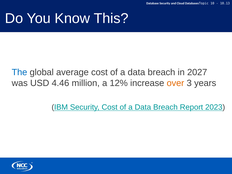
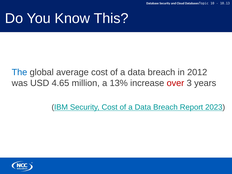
2027: 2027 -> 2012
4.46: 4.46 -> 4.65
12%: 12% -> 13%
over colour: orange -> red
